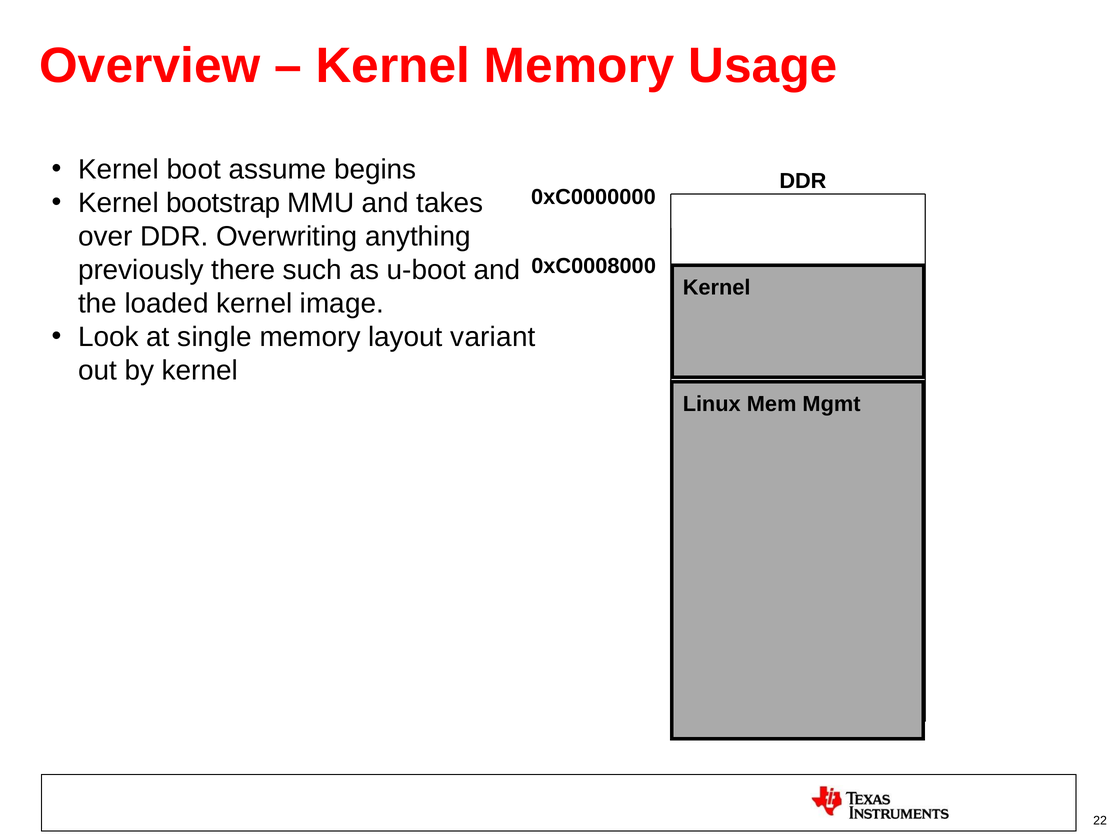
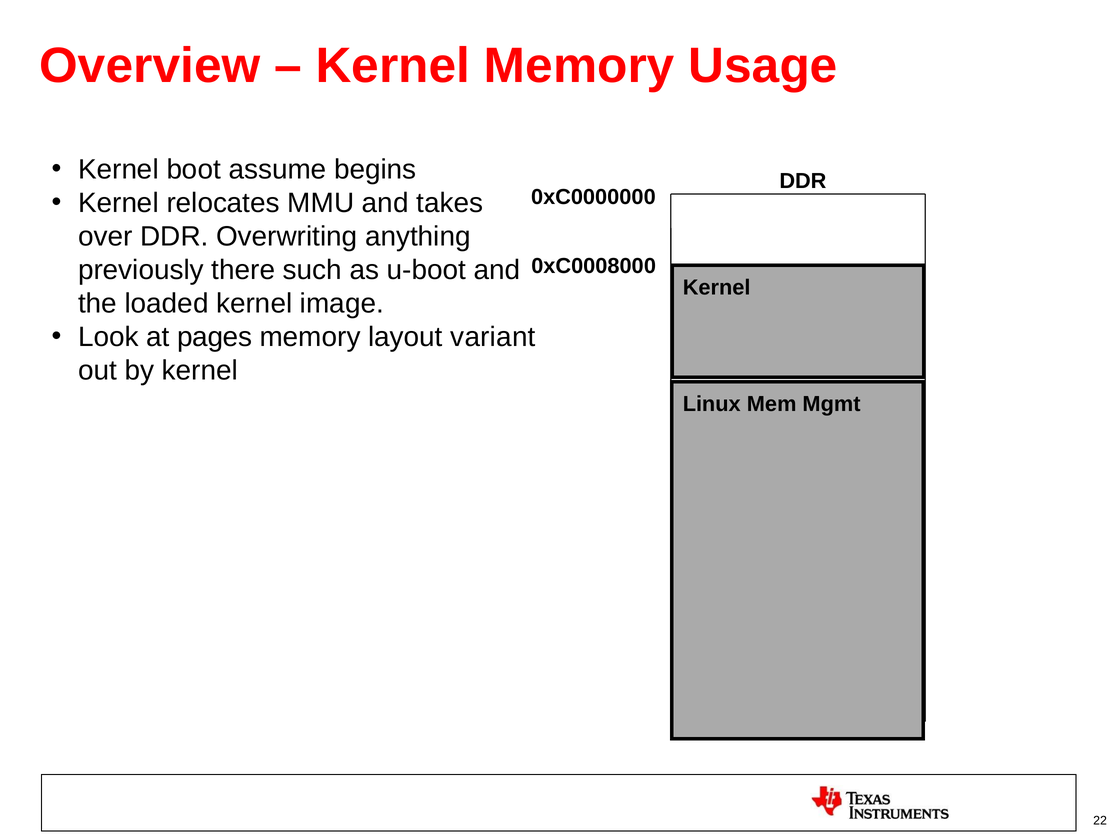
bootstrap: bootstrap -> relocates
single: single -> pages
